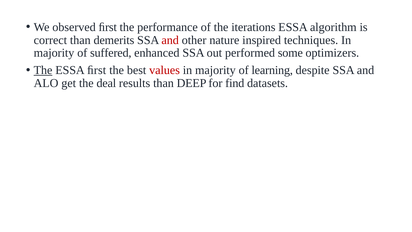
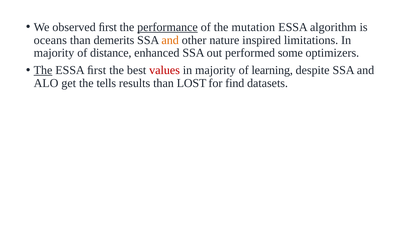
performance underline: none -> present
iterations: iterations -> mutation
correct: correct -> oceans
and at (170, 40) colour: red -> orange
techniques: techniques -> limitations
suffered: suffered -> distance
deal: deal -> tells
DEEP: DEEP -> LOST
